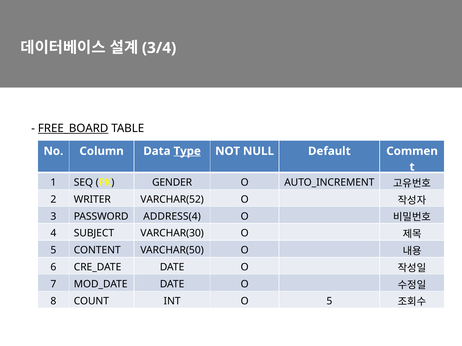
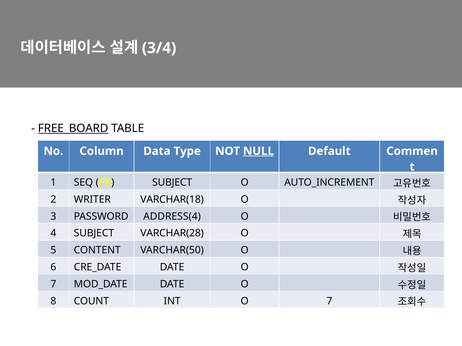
Type underline: present -> none
NULL underline: none -> present
PK GENDER: GENDER -> SUBJECT
VARCHAR(52: VARCHAR(52 -> VARCHAR(18
VARCHAR(30: VARCHAR(30 -> VARCHAR(28
O 5: 5 -> 7
